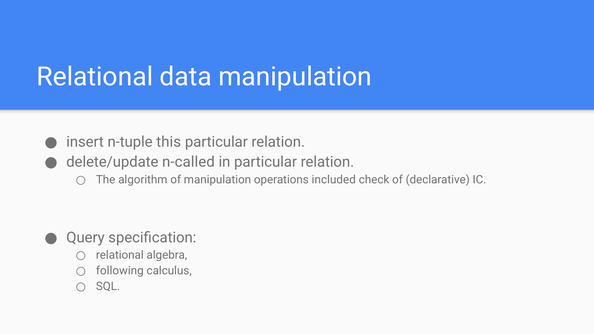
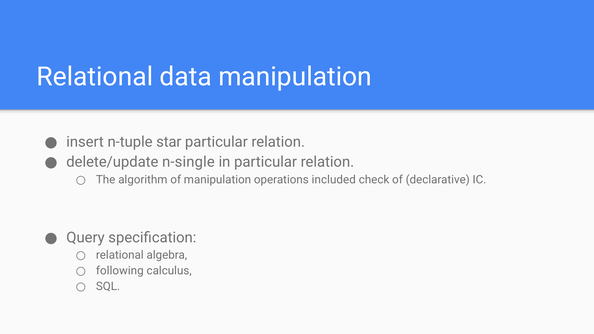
this: this -> star
n-called: n-called -> n-single
